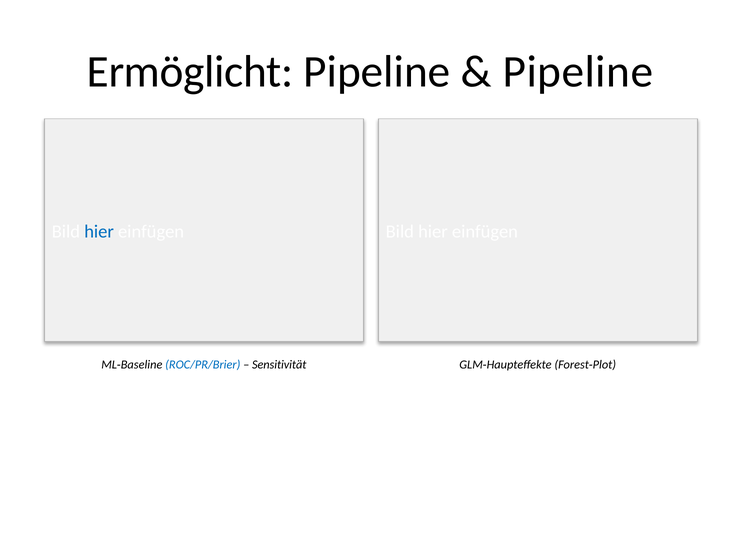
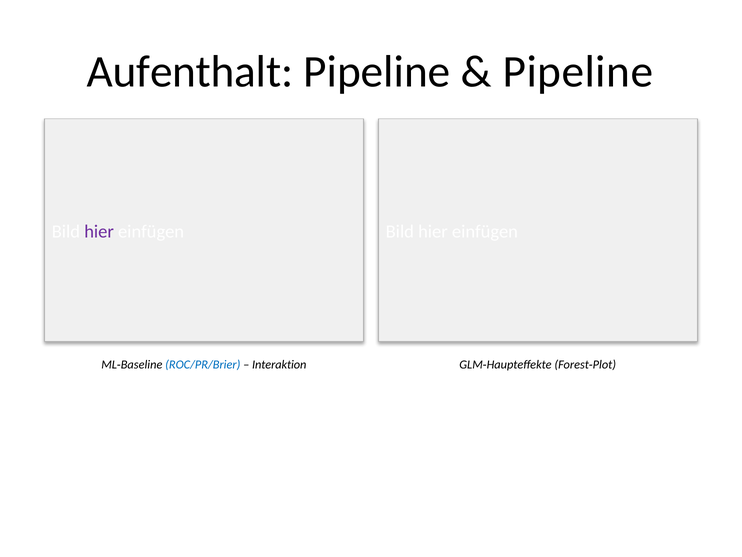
Ermöglicht: Ermöglicht -> Aufenthalt
hier at (99, 231) colour: blue -> purple
Sensitivität: Sensitivität -> Interaktion
